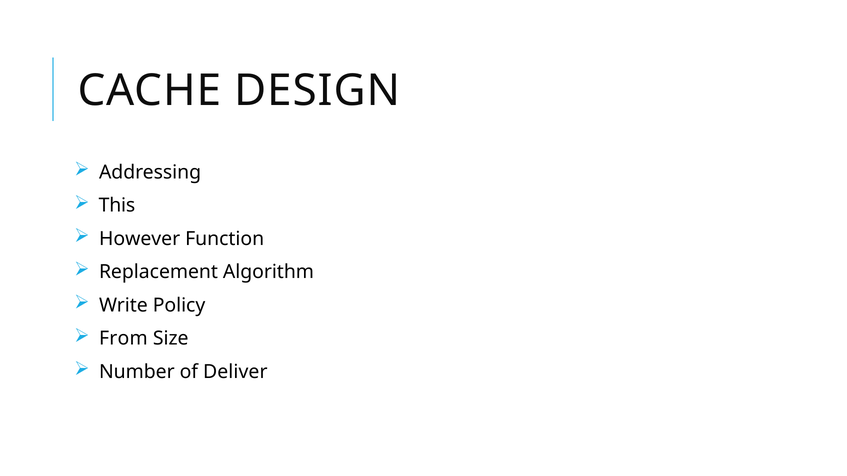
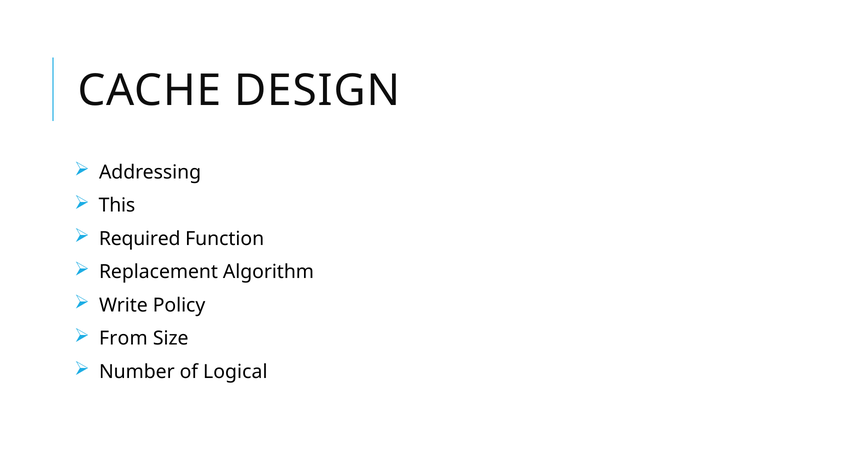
However: However -> Required
Deliver: Deliver -> Logical
